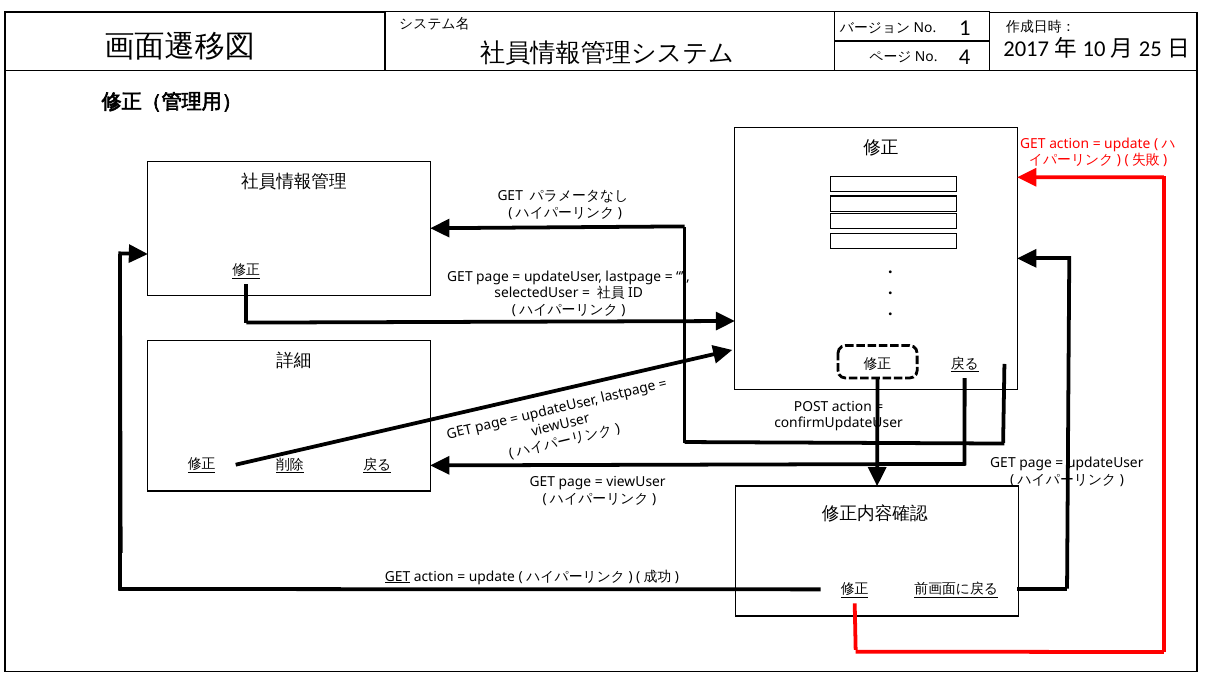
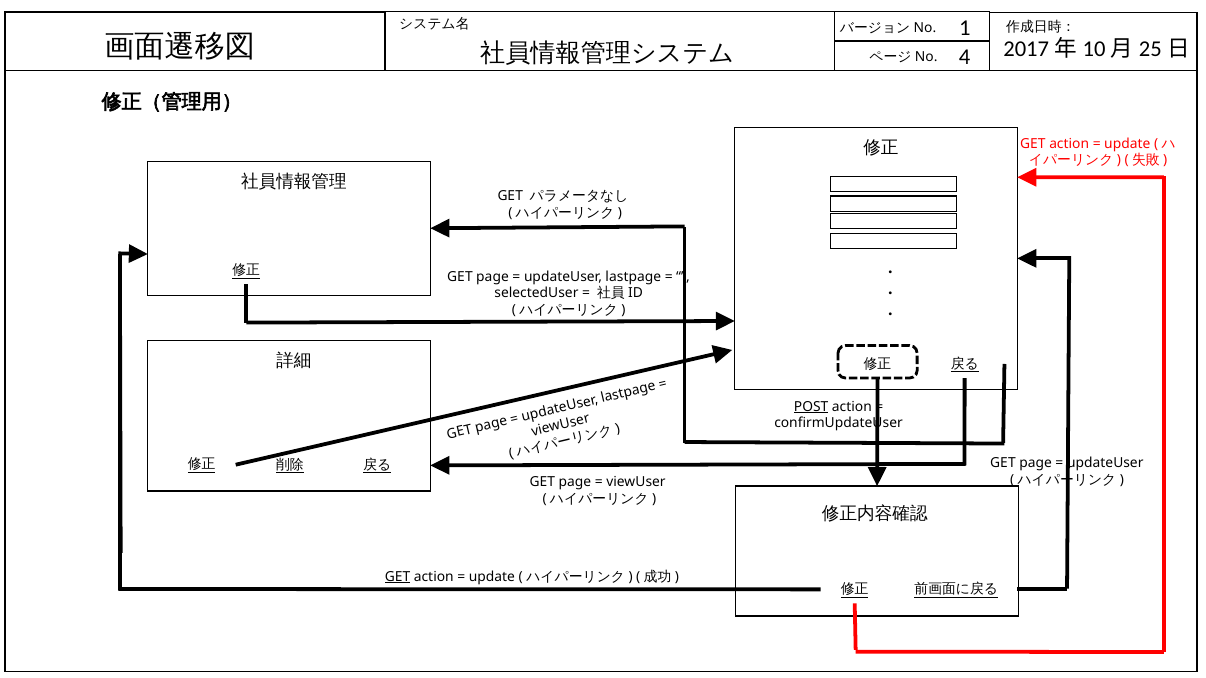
POST underline: none -> present
